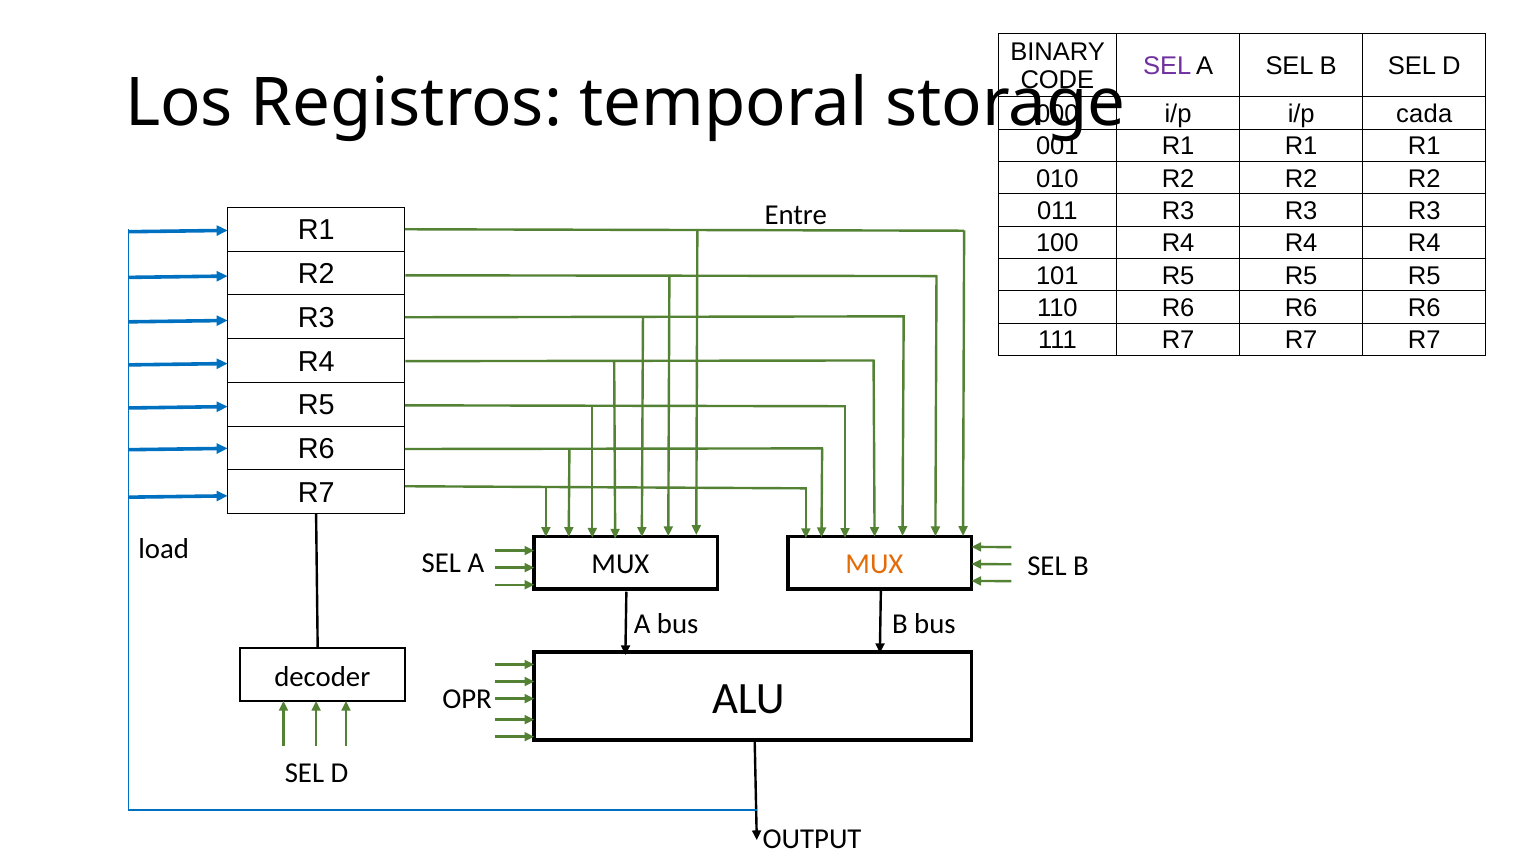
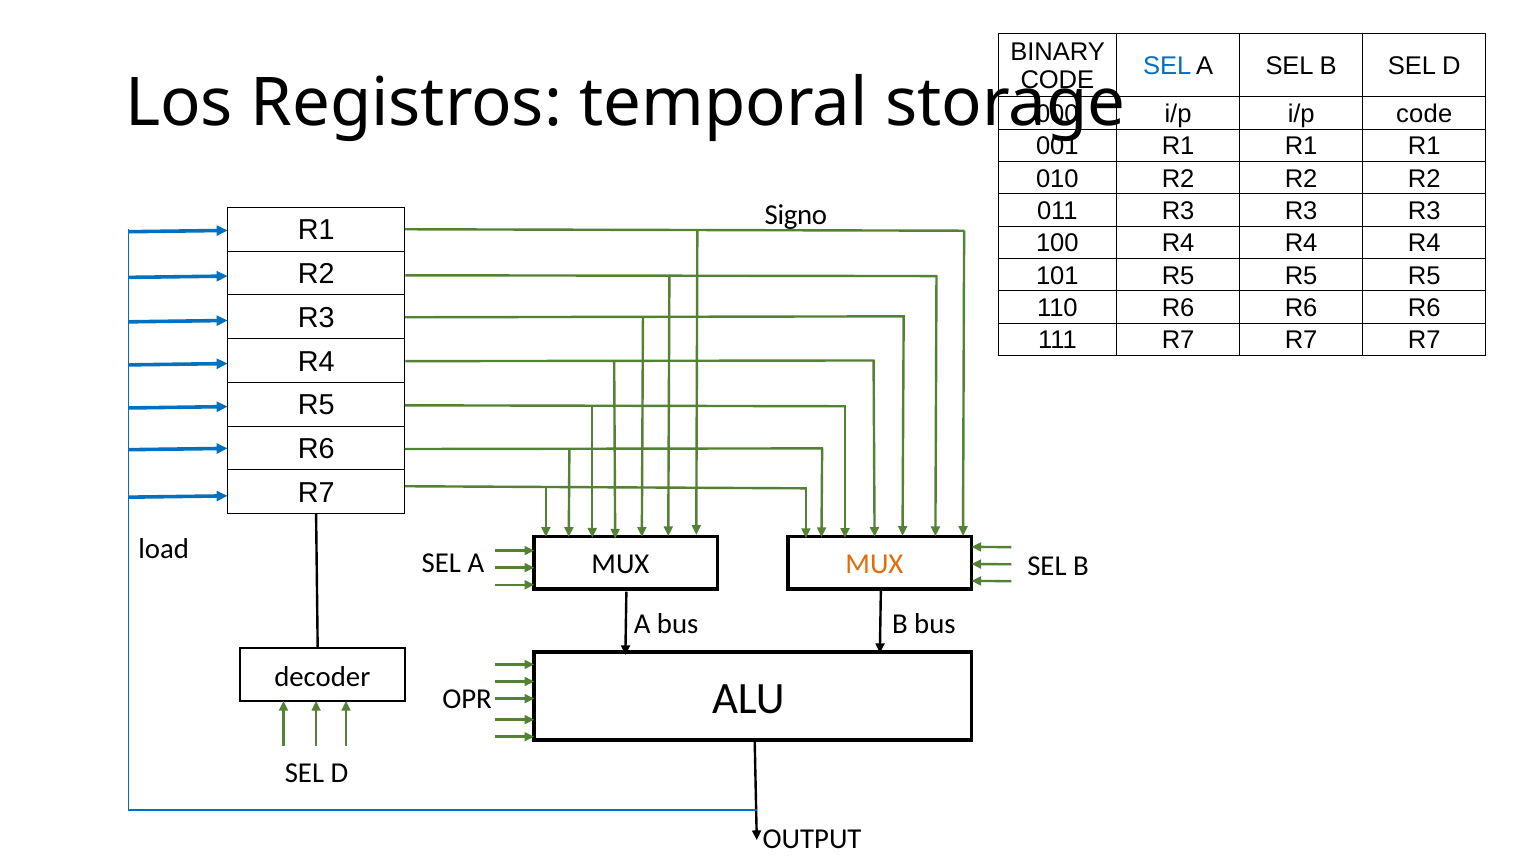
SEL at (1167, 66) colour: purple -> blue
i/p cada: cada -> code
Entre: Entre -> Signo
